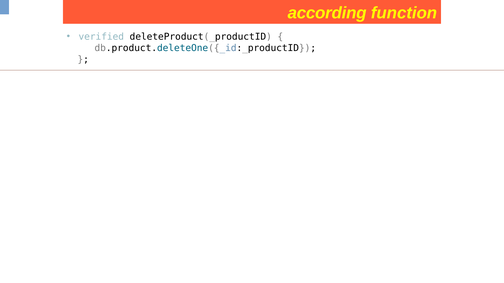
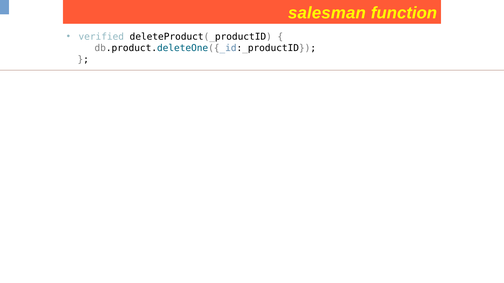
according: according -> salesman
